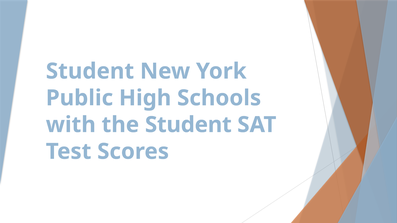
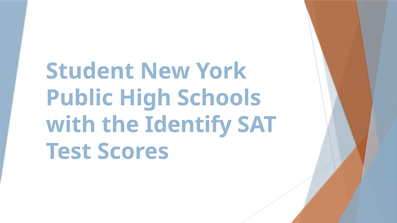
the Student: Student -> Identify
